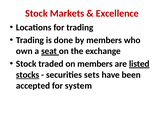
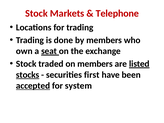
Excellence: Excellence -> Telephone
sets: sets -> first
accepted underline: none -> present
